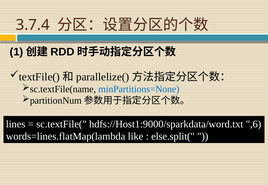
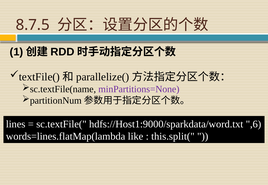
3.7.4: 3.7.4 -> 8.7.5
minPartitions=None colour: blue -> purple
else.split(: else.split( -> this.split(
